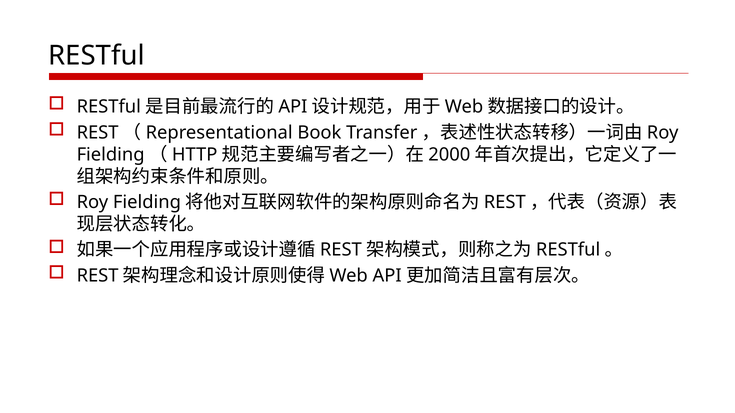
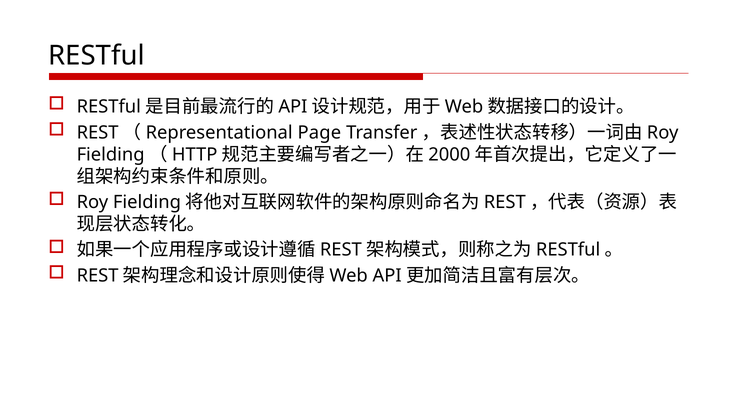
Book: Book -> Page
